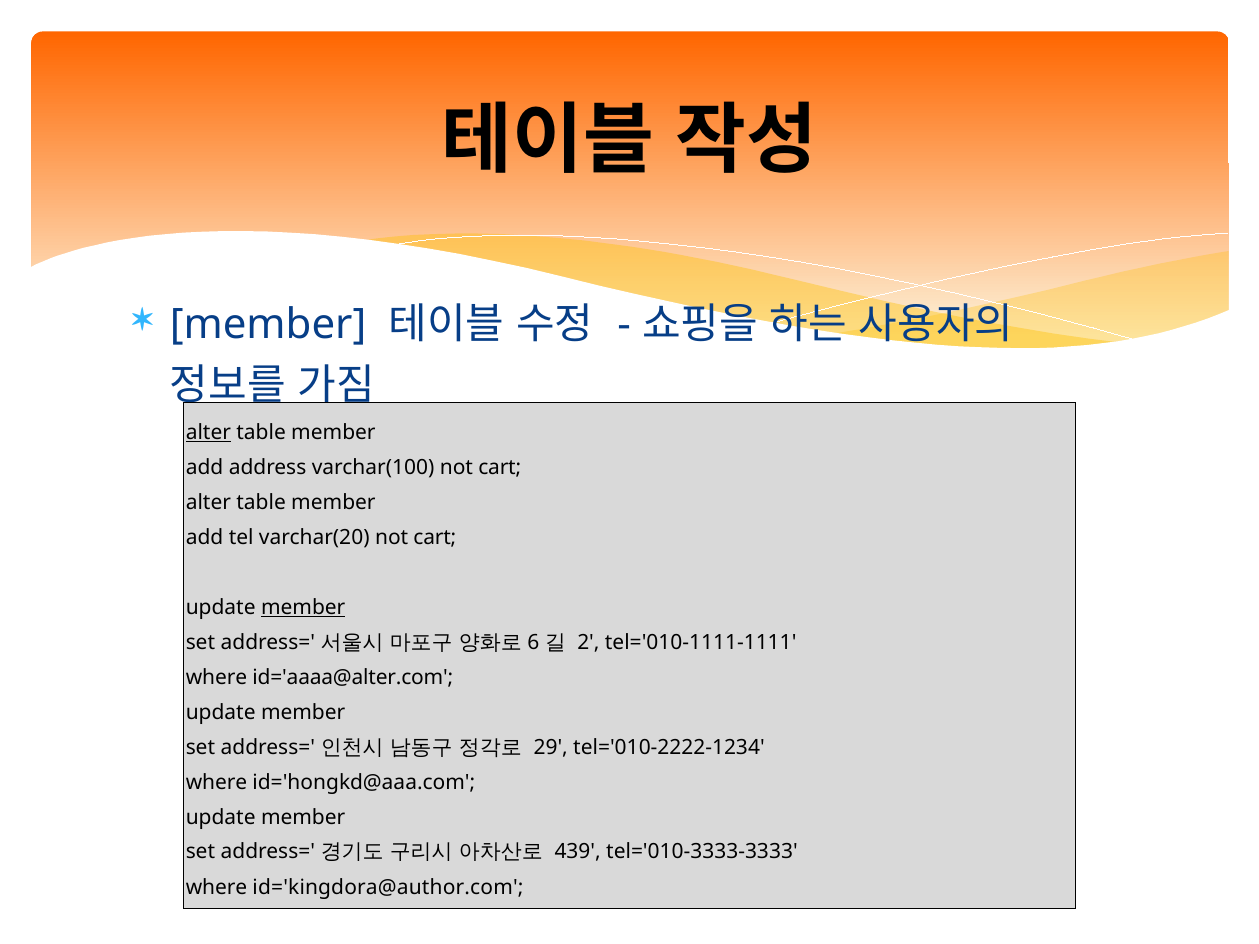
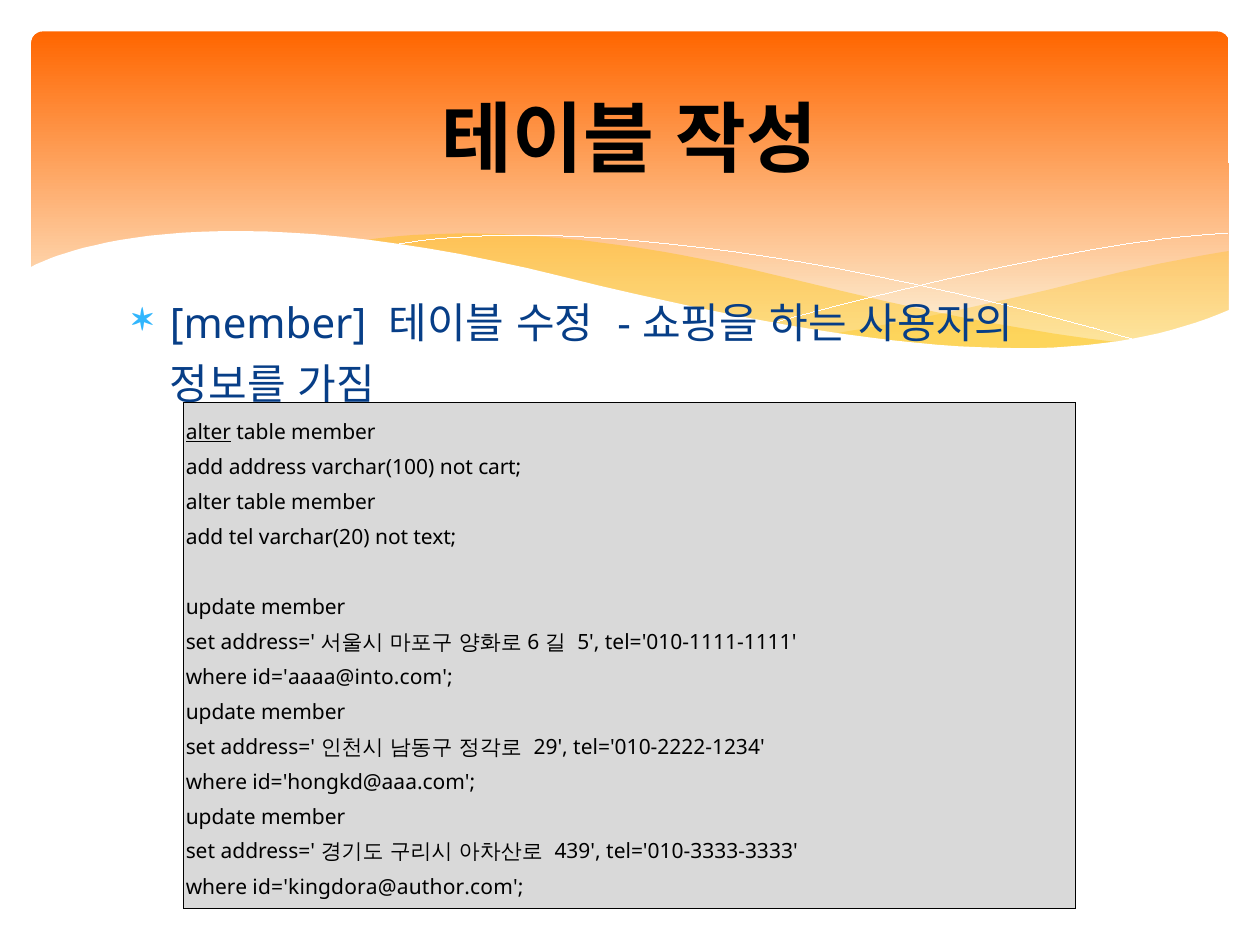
varchar(20 not cart: cart -> text
member at (303, 608) underline: present -> none
2: 2 -> 5
id='aaaa@alter.com: id='aaaa@alter.com -> id='aaaa@into.com
